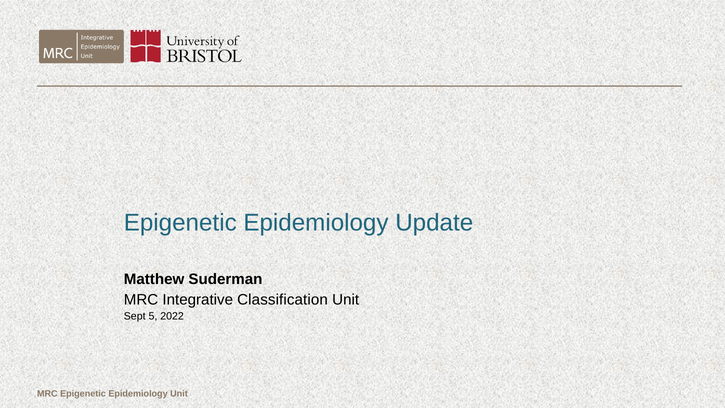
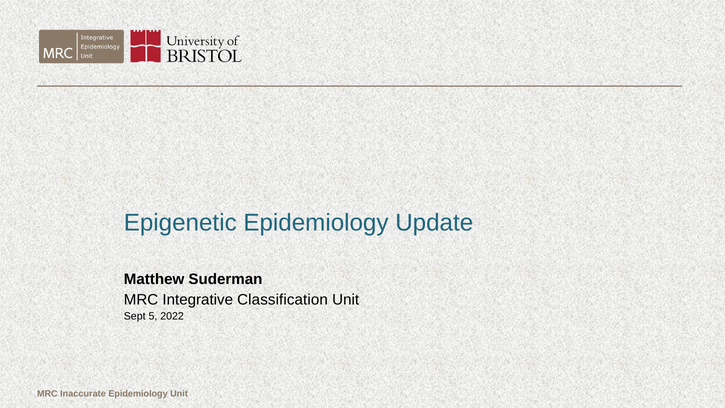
MRC Epigenetic: Epigenetic -> Inaccurate
